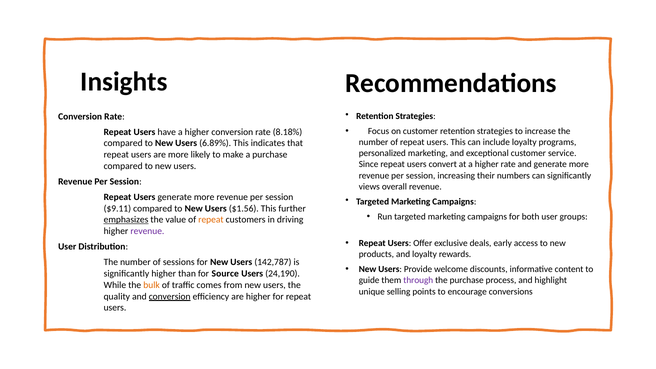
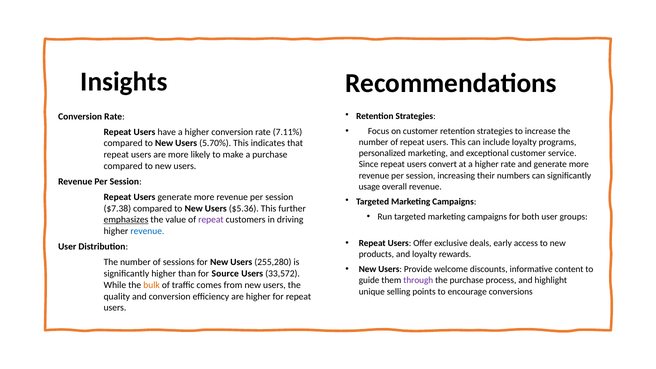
8.18%: 8.18% -> 7.11%
6.89%: 6.89% -> 5.70%
views: views -> usage
$9.11: $9.11 -> $7.38
$1.56: $1.56 -> $5.36
repeat at (211, 220) colour: orange -> purple
revenue at (147, 231) colour: purple -> blue
142,787: 142,787 -> 255,280
24,190: 24,190 -> 33,572
conversion at (170, 296) underline: present -> none
